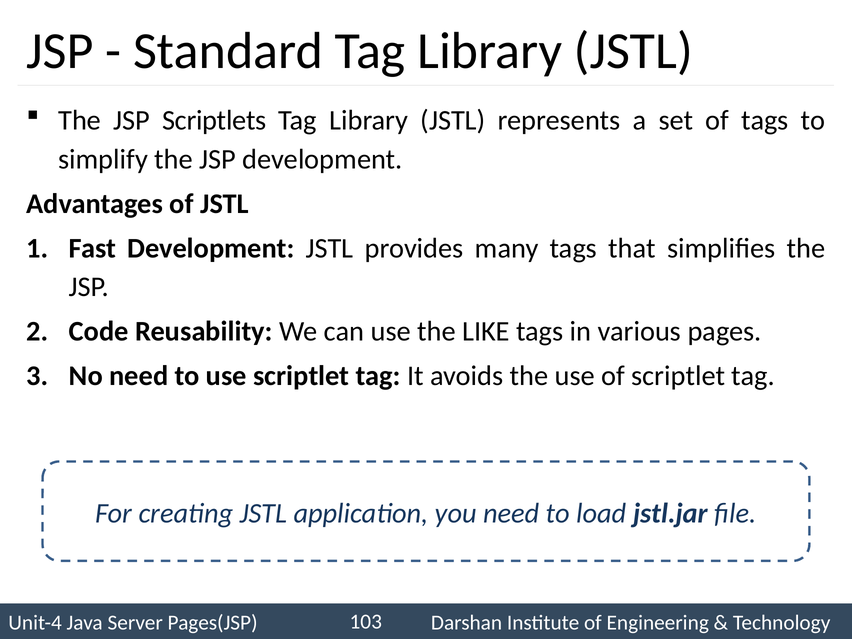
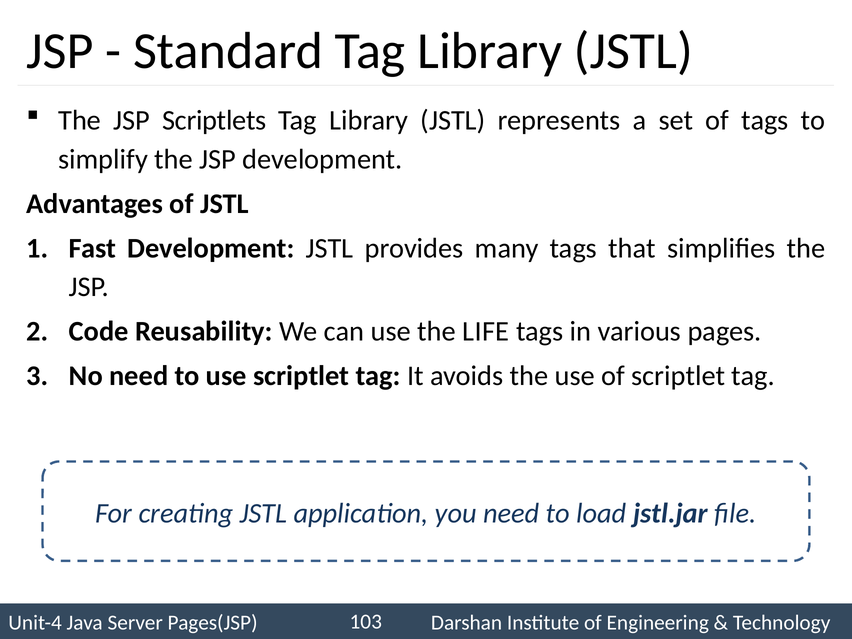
LIKE: LIKE -> LIFE
